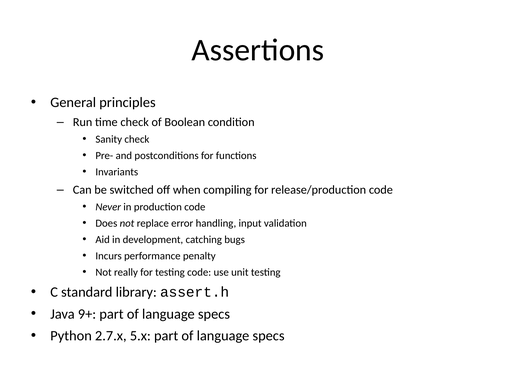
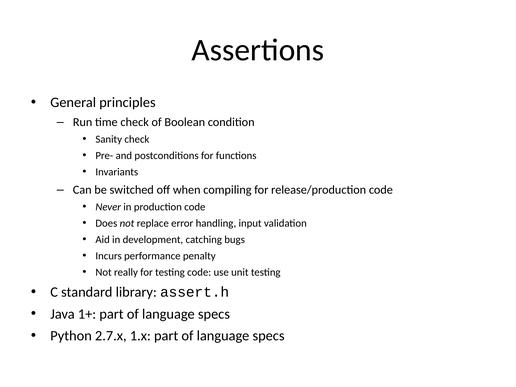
9+: 9+ -> 1+
5.x: 5.x -> 1.x
